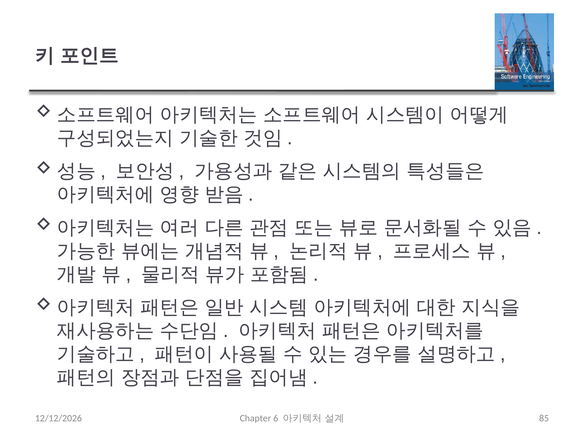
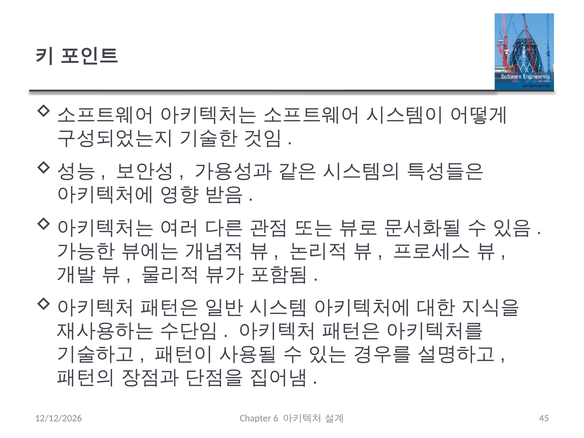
85: 85 -> 45
